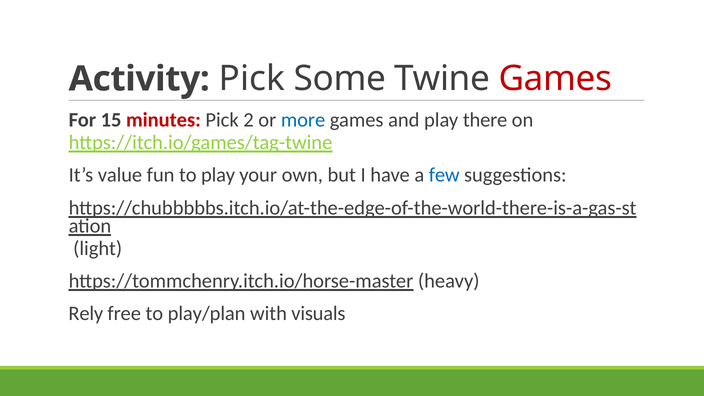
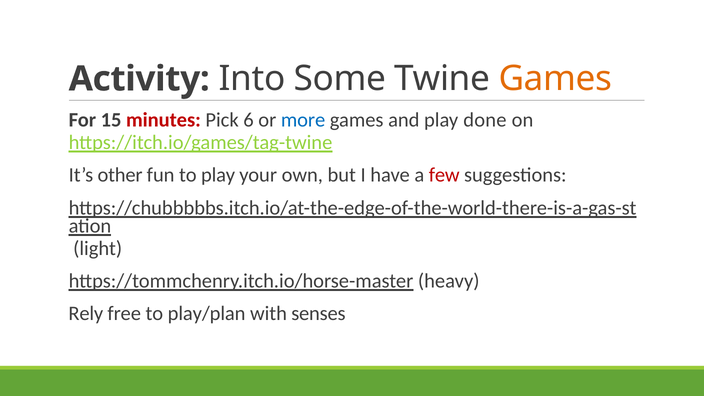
Activity Pick: Pick -> Into
Games at (555, 79) colour: red -> orange
2: 2 -> 6
there: there -> done
value: value -> other
few colour: blue -> red
visuals: visuals -> senses
